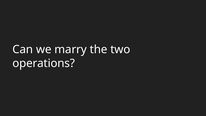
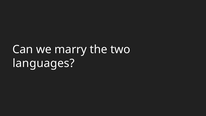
operations: operations -> languages
